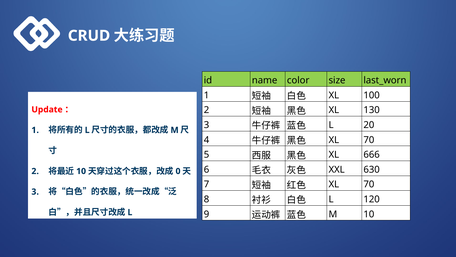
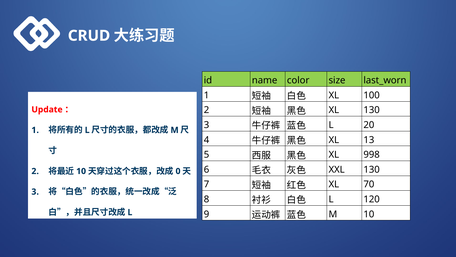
70 at (369, 140): 70 -> 13
666: 666 -> 998
XXL 630: 630 -> 130
